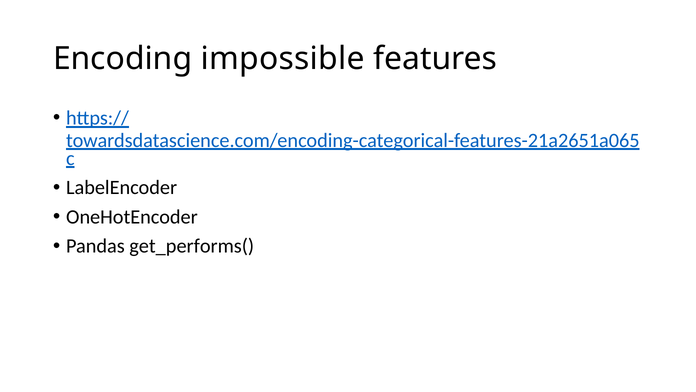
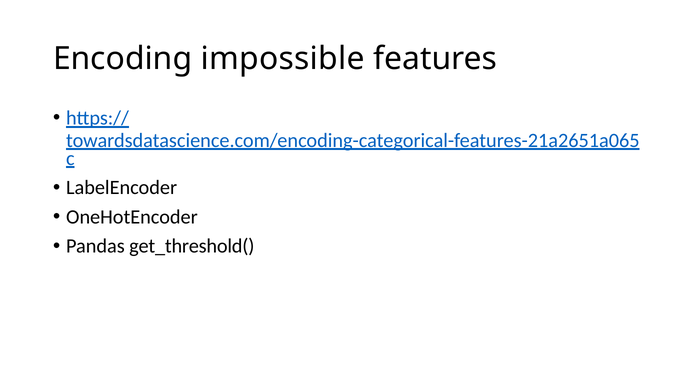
get_performs(: get_performs( -> get_threshold(
